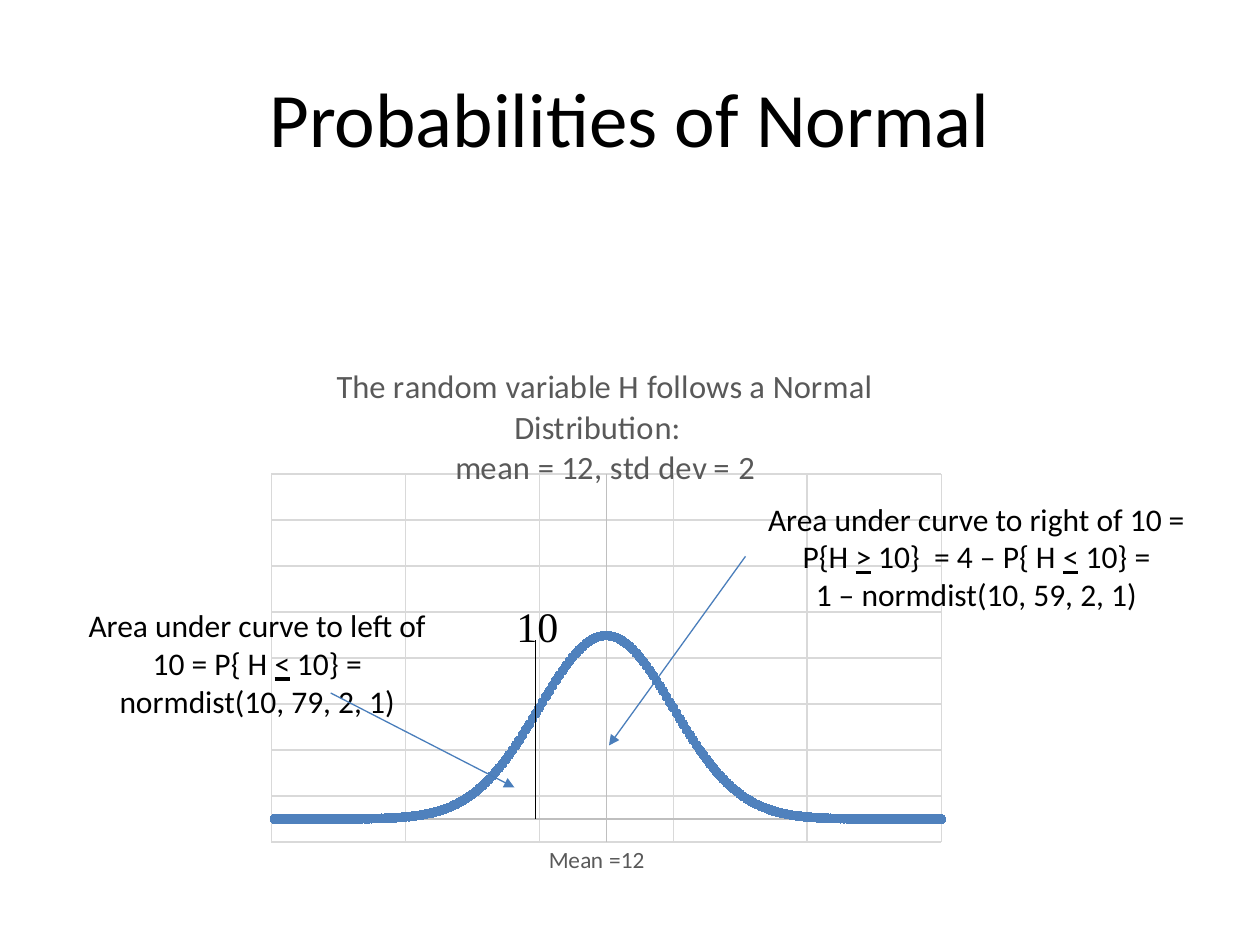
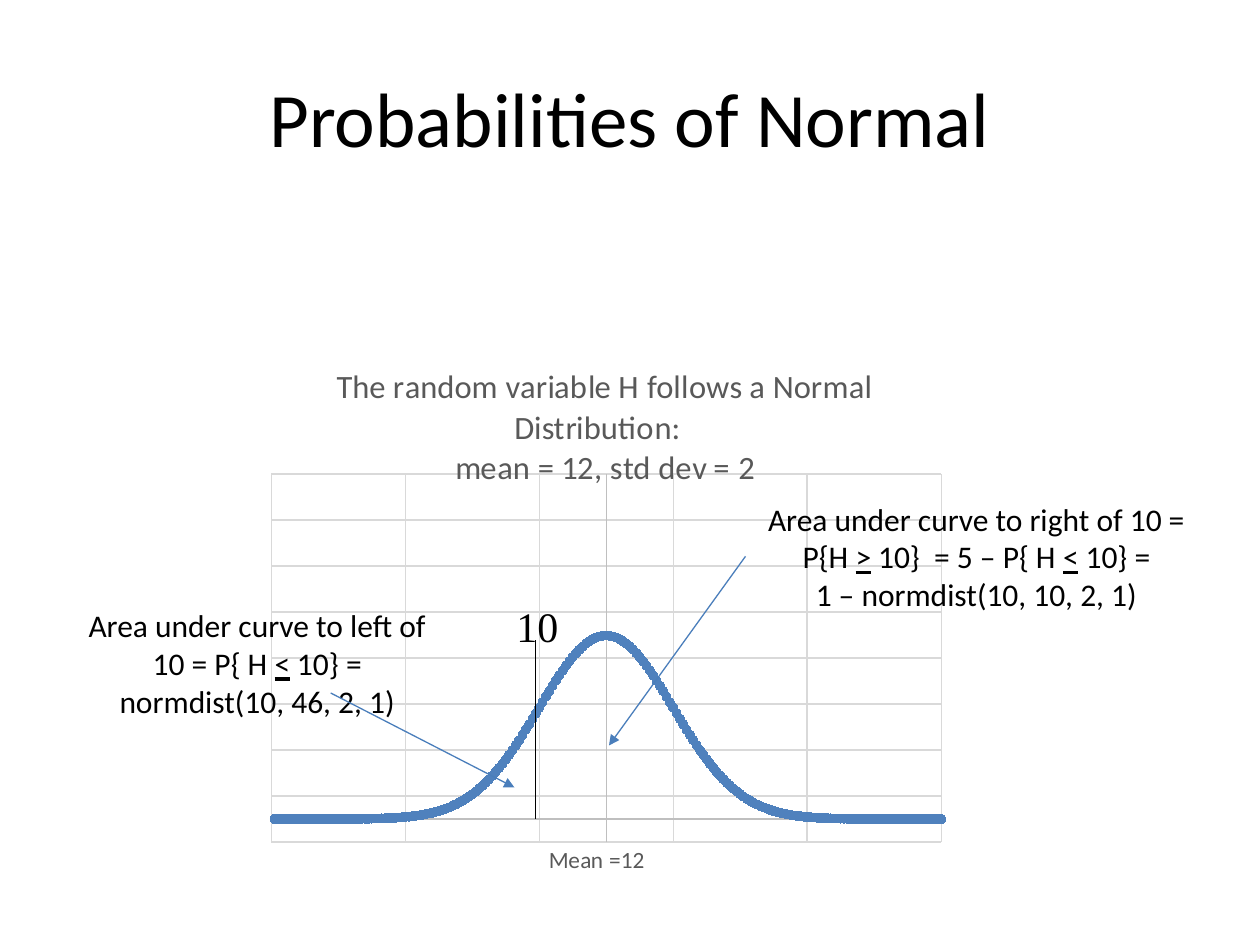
4: 4 -> 5
normdist(10 59: 59 -> 10
79: 79 -> 46
